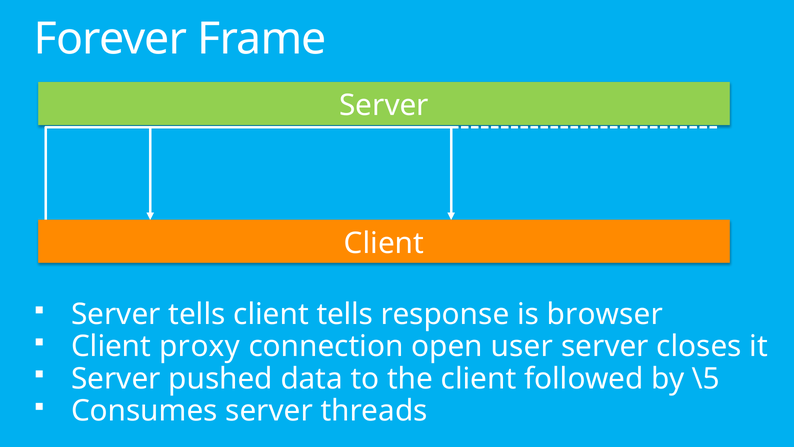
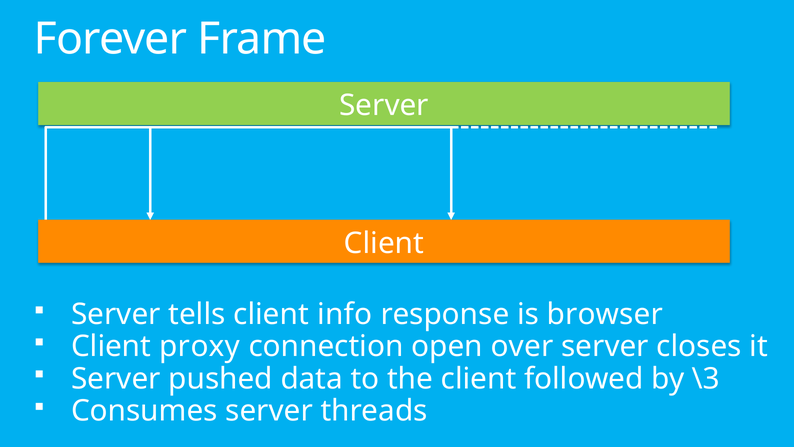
client tells: tells -> info
user: user -> over
\5: \5 -> \3
